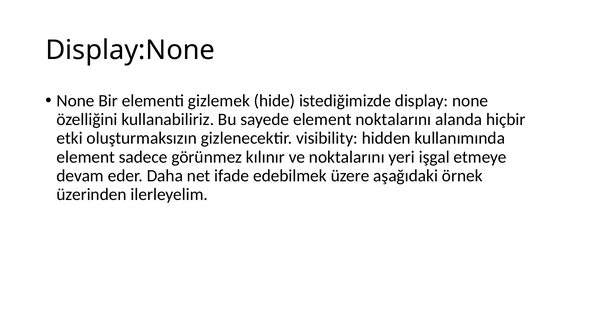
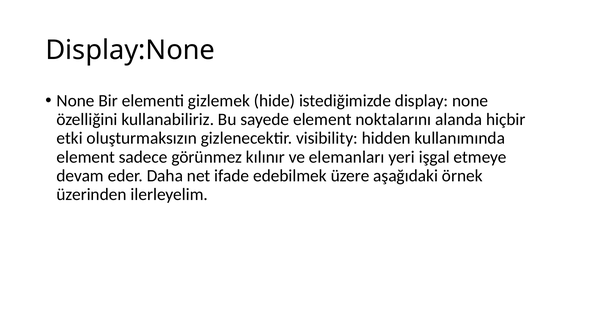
ve noktalarını: noktalarını -> elemanları
